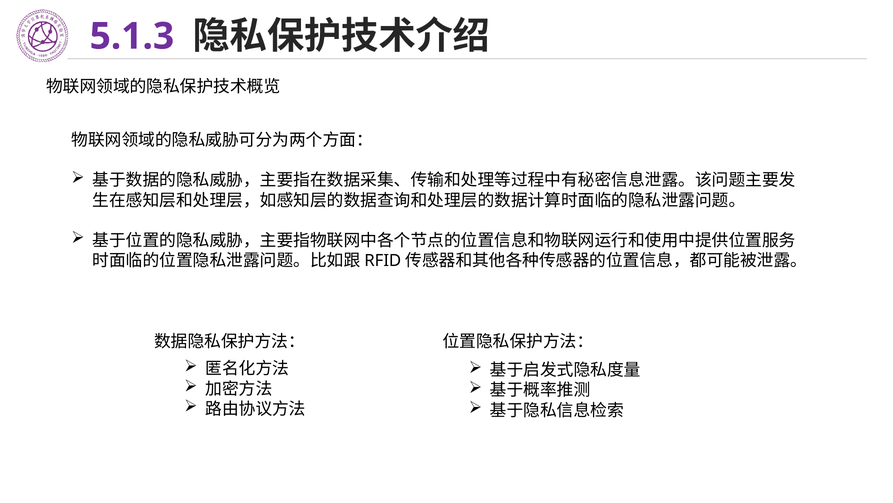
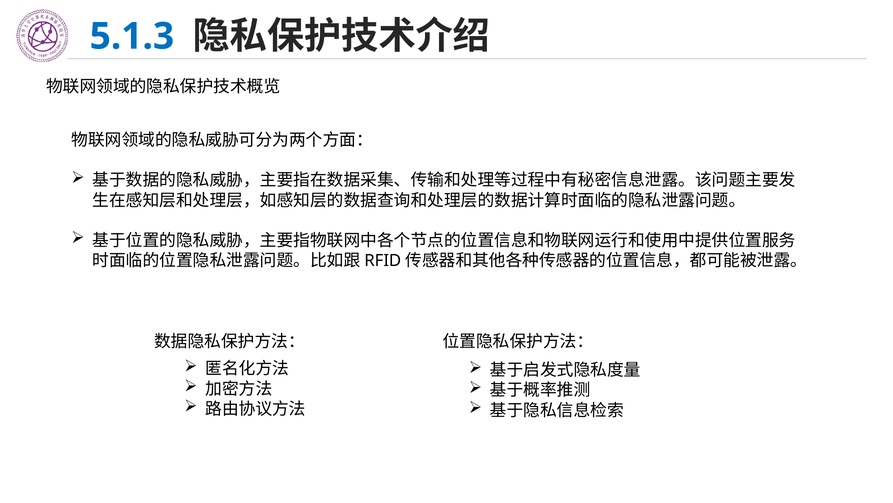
5.1.3 colour: purple -> blue
